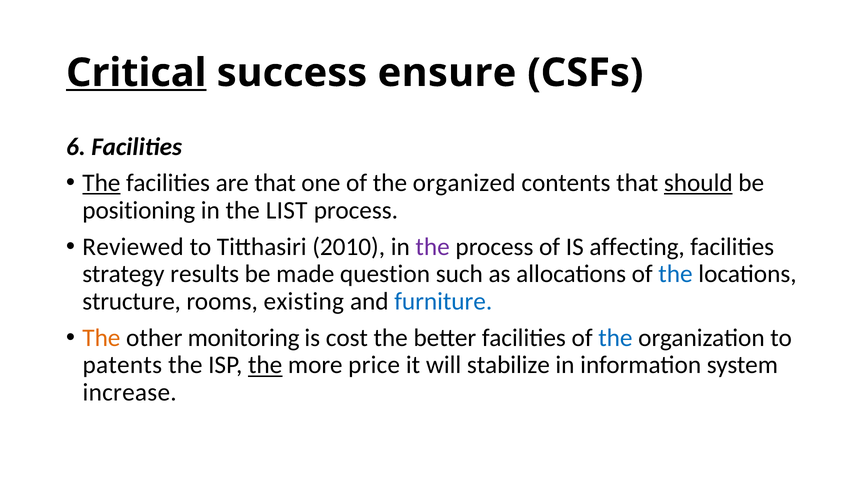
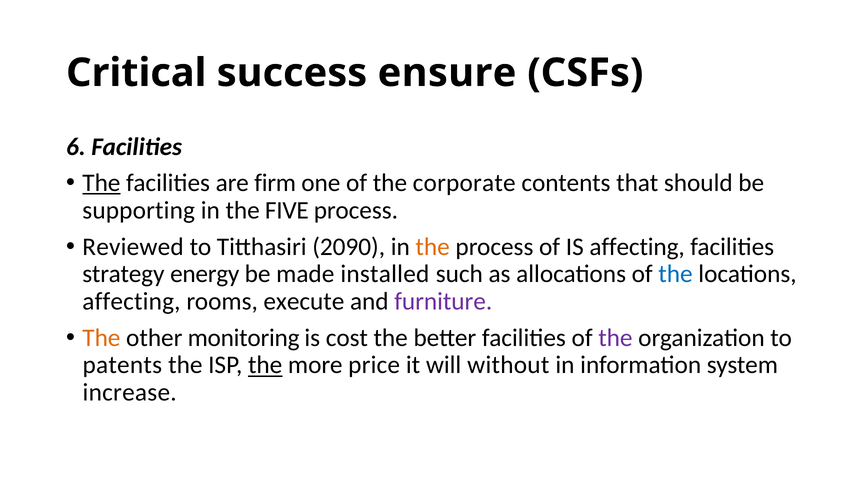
Critical underline: present -> none
are that: that -> firm
organized: organized -> corporate
should underline: present -> none
positioning: positioning -> supporting
LIST: LIST -> FIVE
2010: 2010 -> 2090
the at (433, 247) colour: purple -> orange
results: results -> energy
question: question -> installed
structure at (132, 301): structure -> affecting
existing: existing -> execute
furniture colour: blue -> purple
the at (615, 338) colour: blue -> purple
stabilize: stabilize -> without
